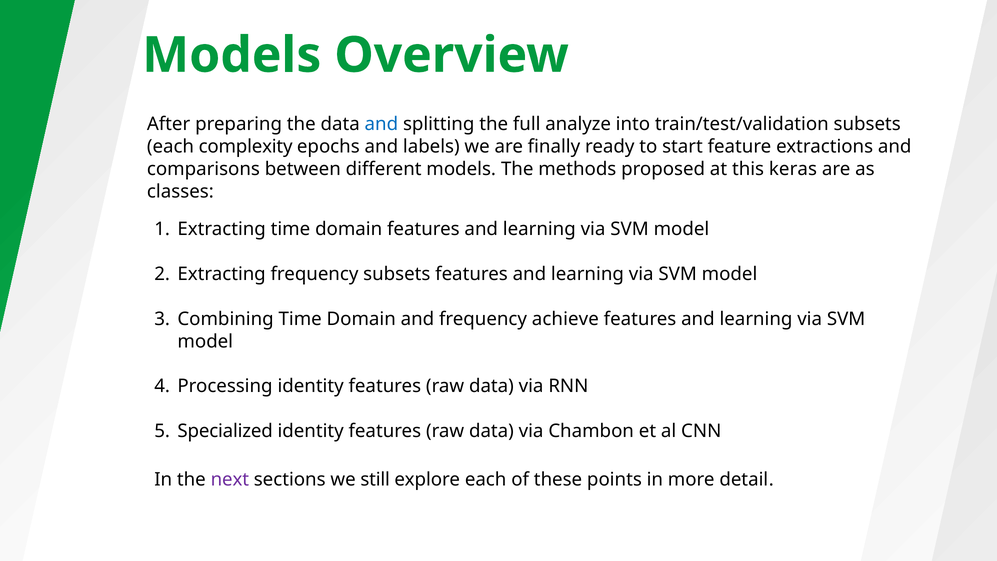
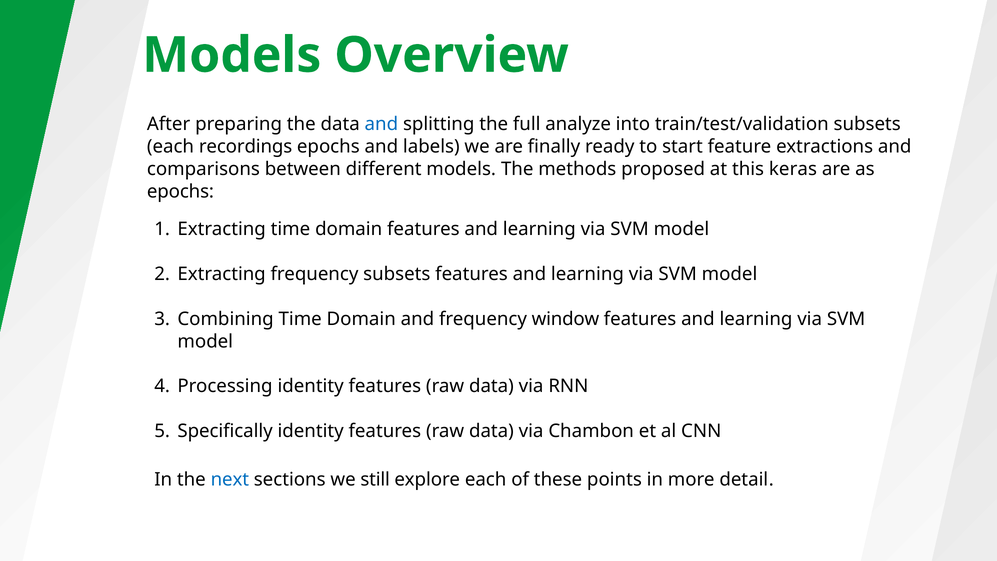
complexity: complexity -> recordings
classes at (180, 191): classes -> epochs
achieve: achieve -> window
Specialized: Specialized -> Specifically
next colour: purple -> blue
